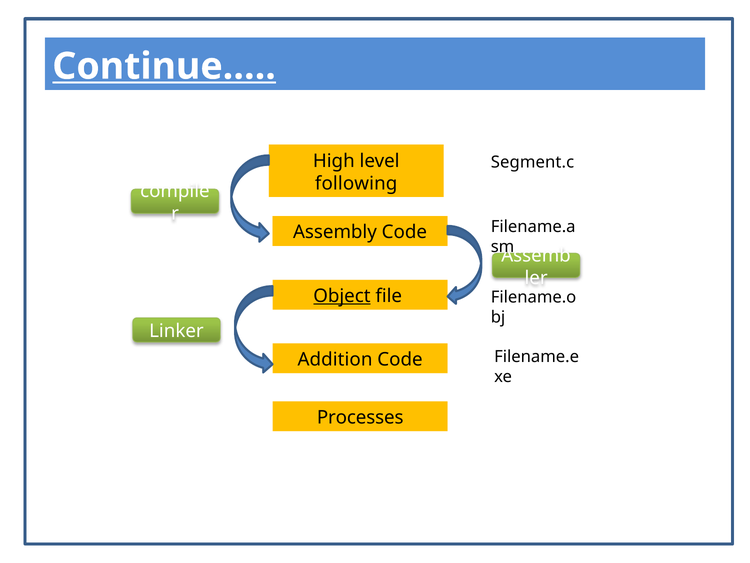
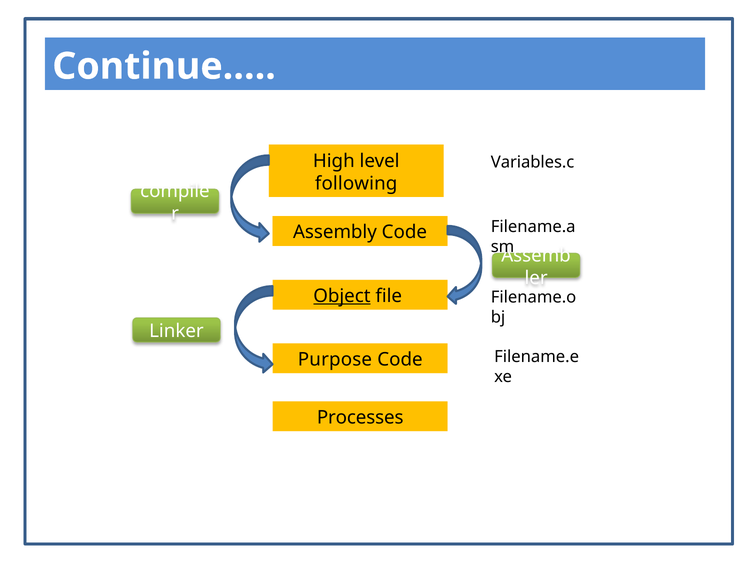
Continue… underline: present -> none
Segment.c: Segment.c -> Variables.c
Addition: Addition -> Purpose
